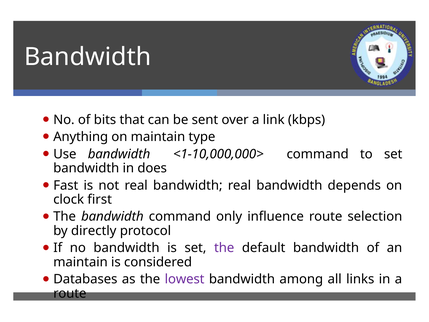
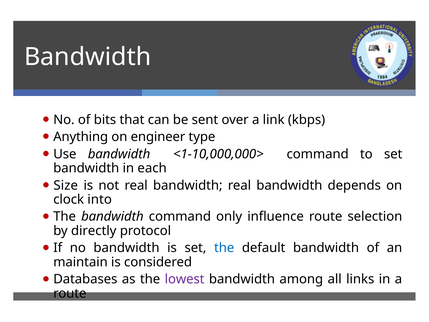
on maintain: maintain -> engineer
does: does -> each
Fast: Fast -> Size
first: first -> into
the at (224, 248) colour: purple -> blue
